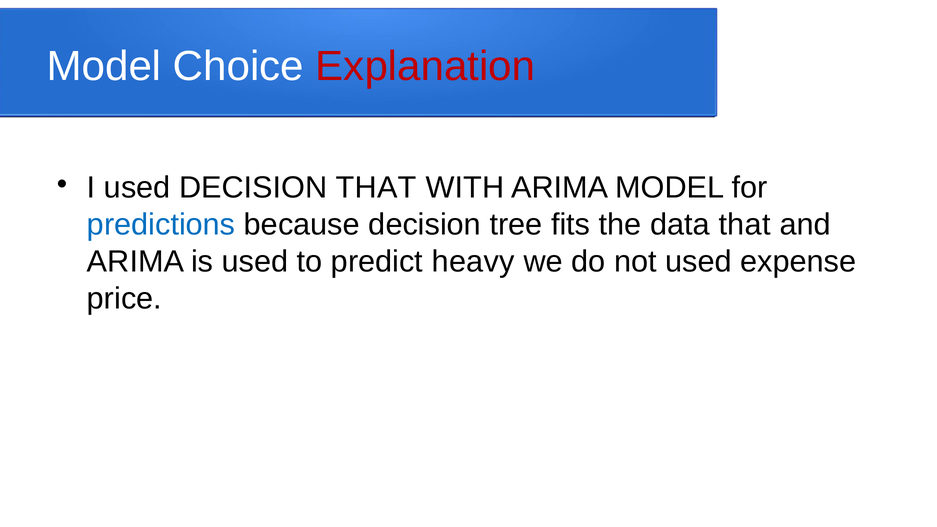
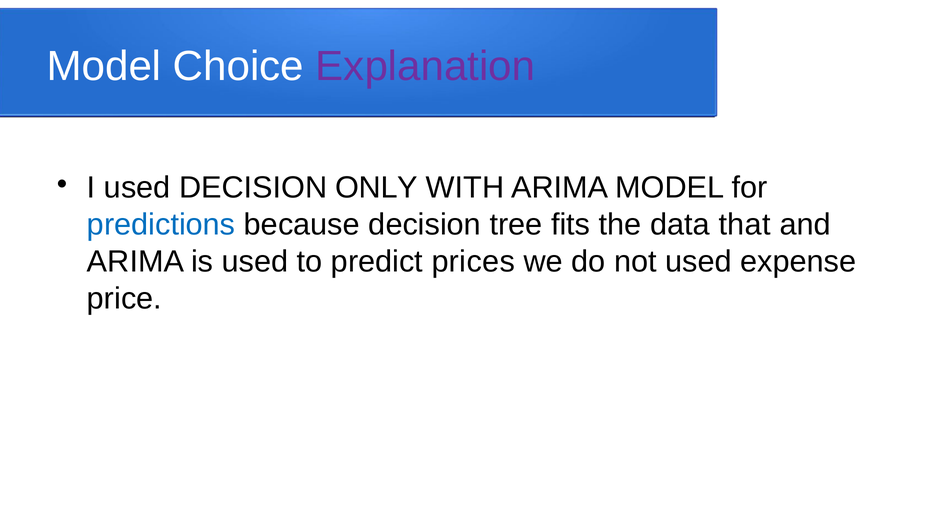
Explanation colour: red -> purple
DECISION THAT: THAT -> ONLY
heavy: heavy -> prices
